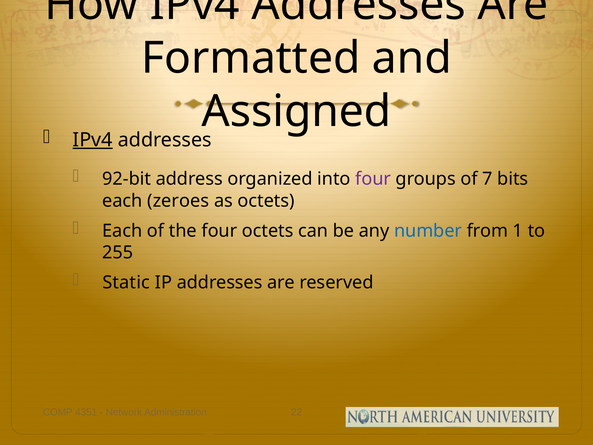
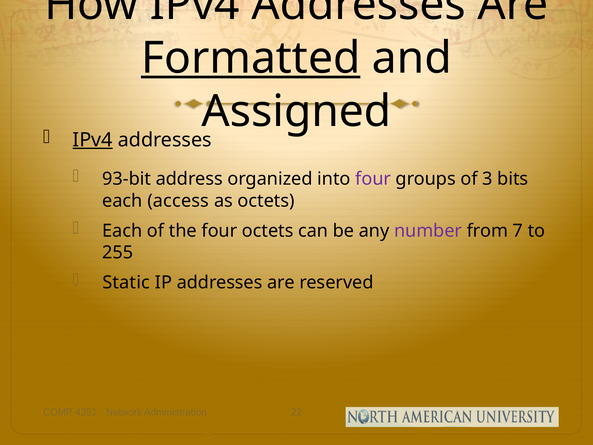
Formatted underline: none -> present
92-bit: 92-bit -> 93-bit
7: 7 -> 3
zeroes: zeroes -> access
number colour: blue -> purple
1: 1 -> 7
